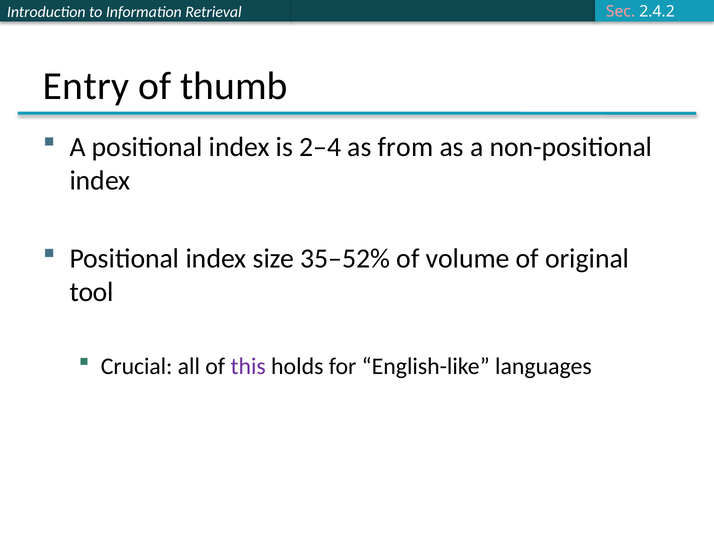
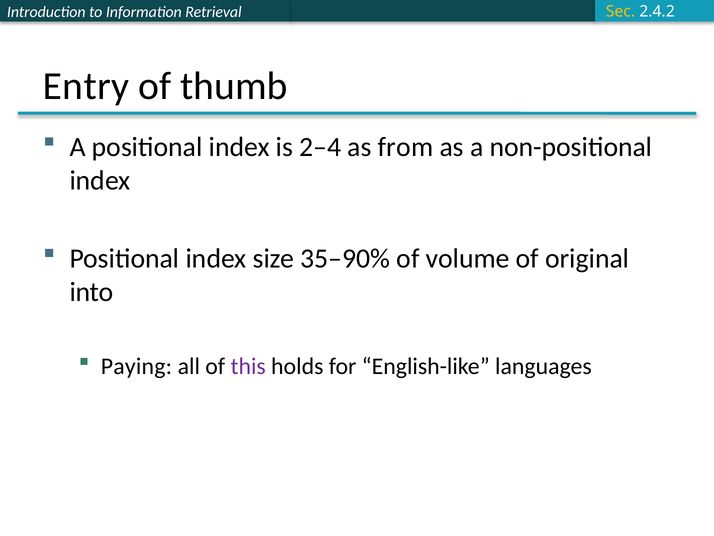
Sec colour: pink -> yellow
35–52%: 35–52% -> 35–90%
tool: tool -> into
Crucial: Crucial -> Paying
